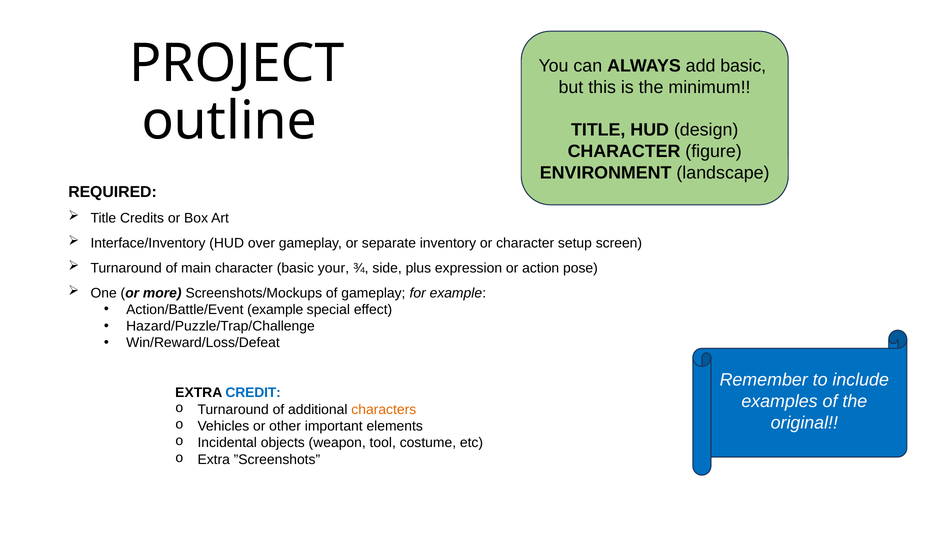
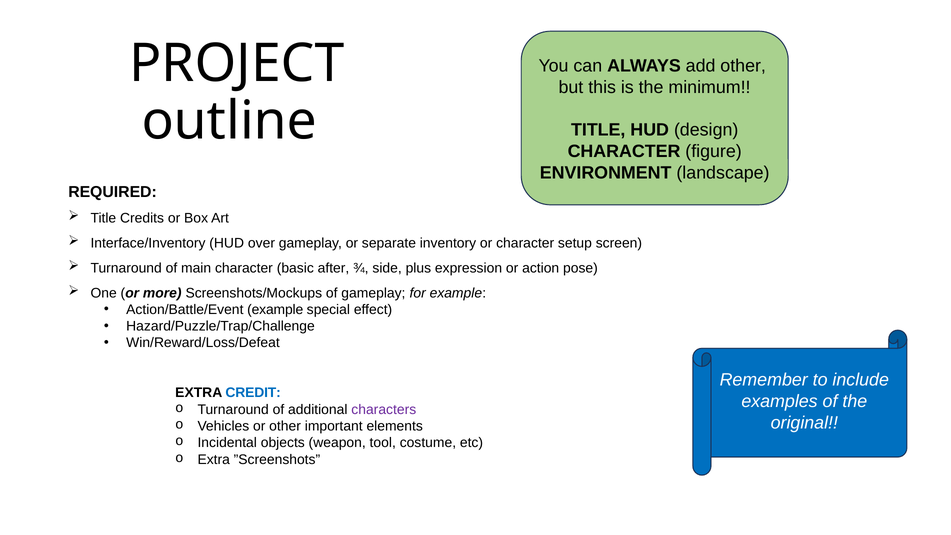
add basic: basic -> other
your: your -> after
characters colour: orange -> purple
